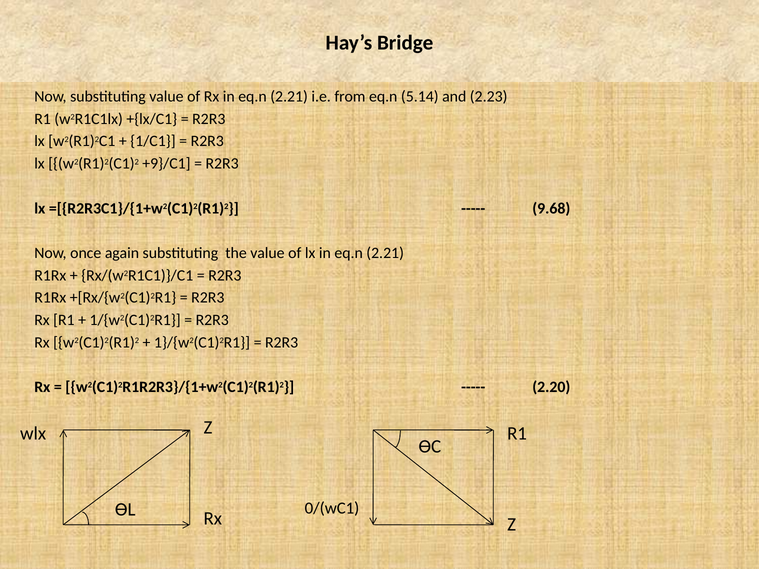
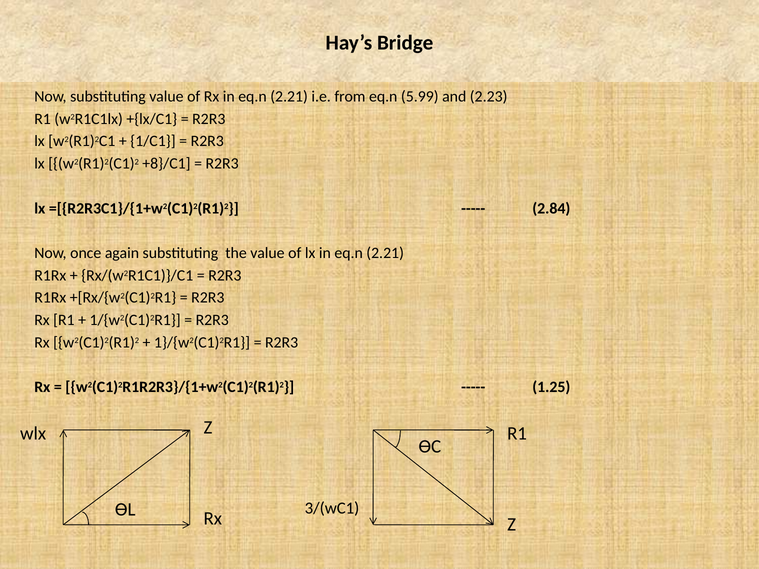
5.14: 5.14 -> 5.99
+9}/C1: +9}/C1 -> +8}/C1
9.68: 9.68 -> 2.84
2.20: 2.20 -> 1.25
0/(wC1: 0/(wC1 -> 3/(wC1
